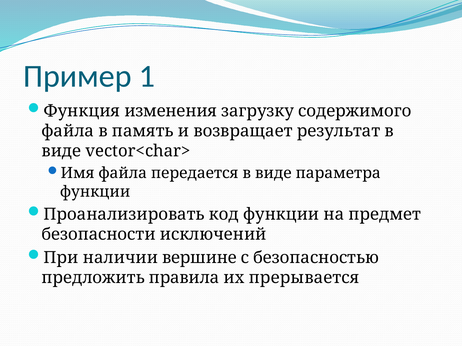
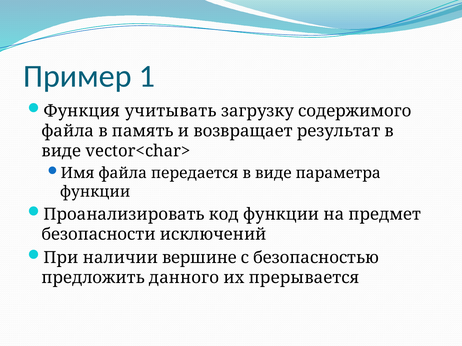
изменения: изменения -> учитывать
правила: правила -> данного
